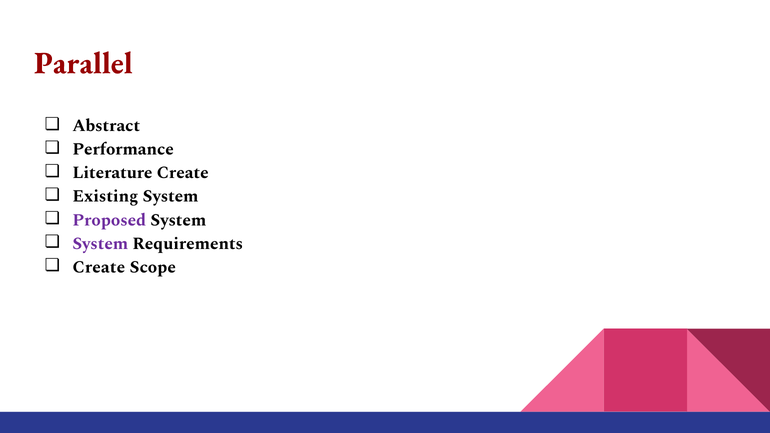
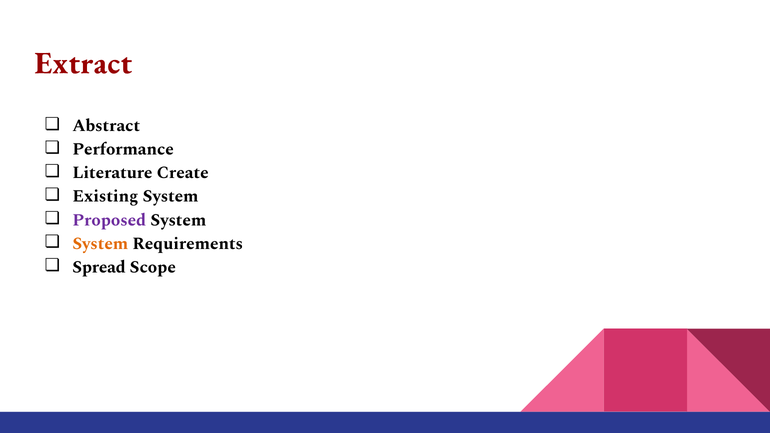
Parallel: Parallel -> Extract
System at (100, 244) colour: purple -> orange
Create at (99, 267): Create -> Spread
